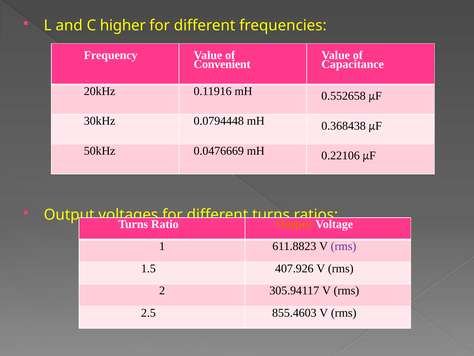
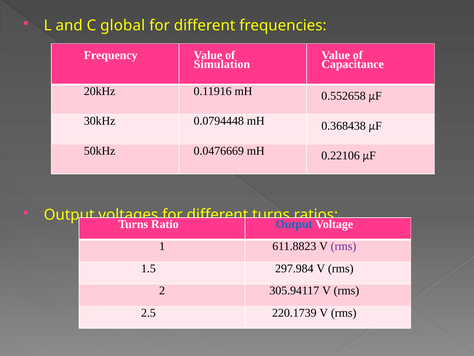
higher: higher -> global
Convenient: Convenient -> Simulation
Output at (294, 224) colour: orange -> blue
407.926: 407.926 -> 297.984
855.4603: 855.4603 -> 220.1739
